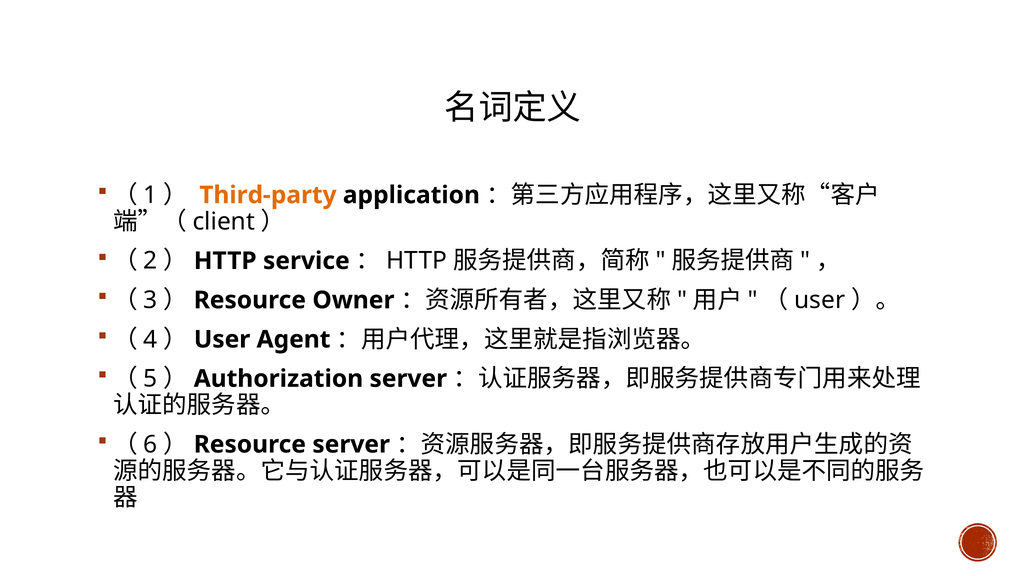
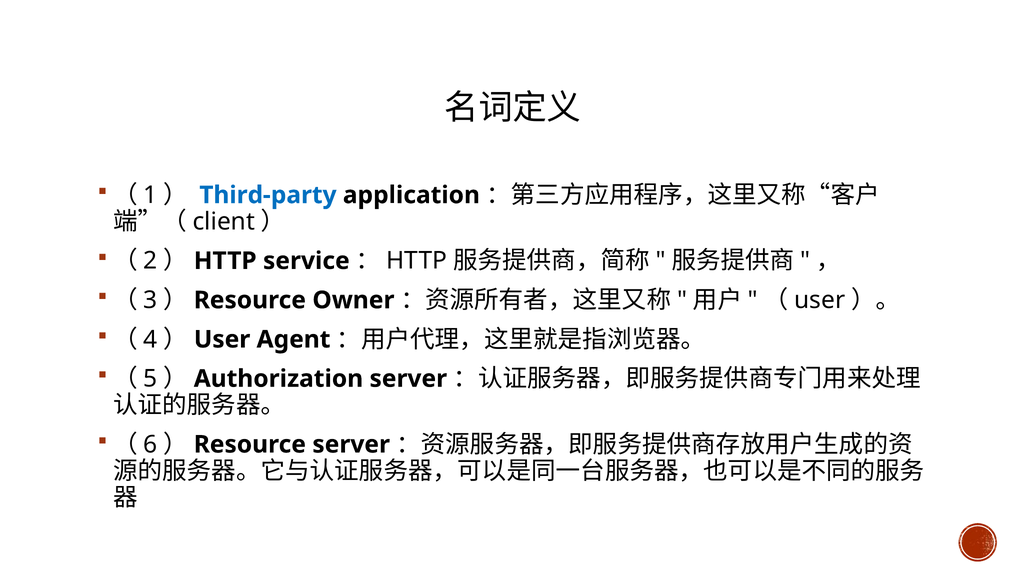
Third-party colour: orange -> blue
